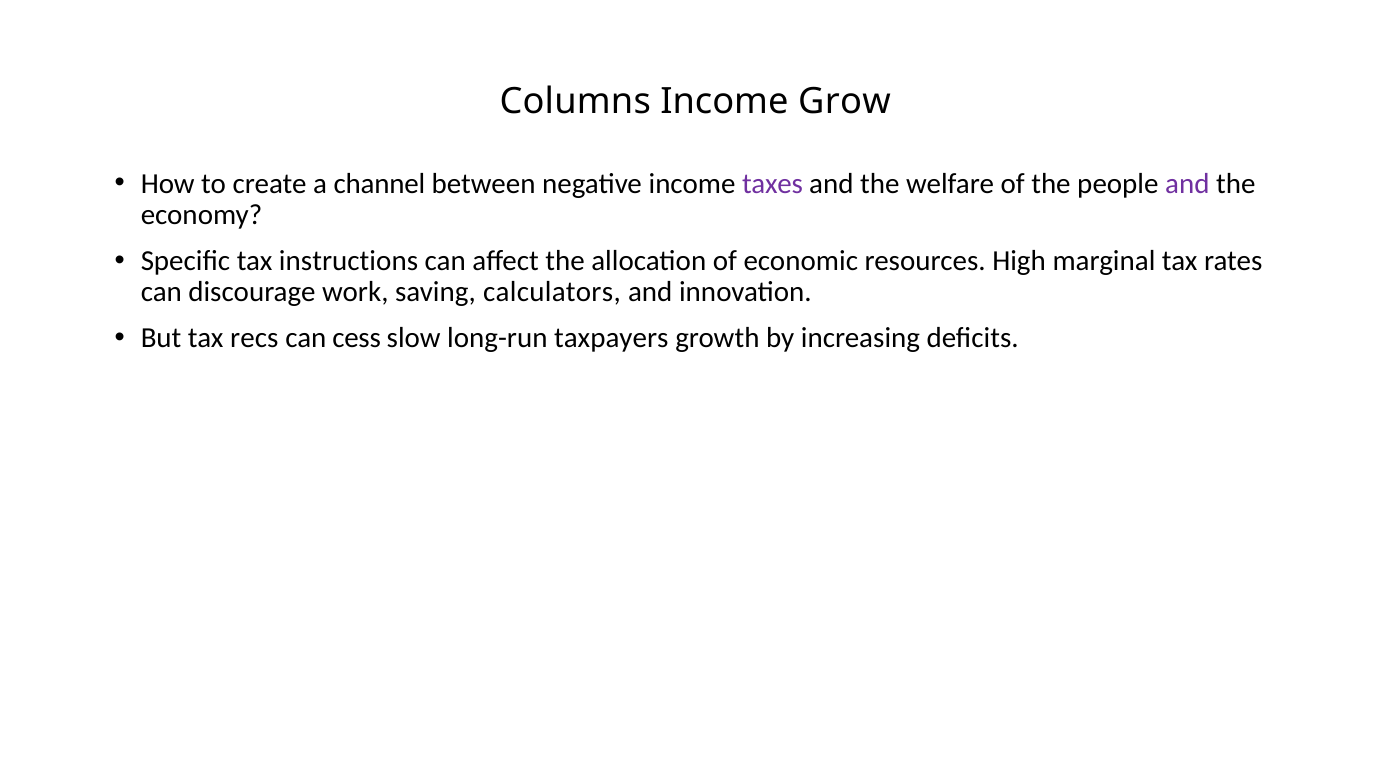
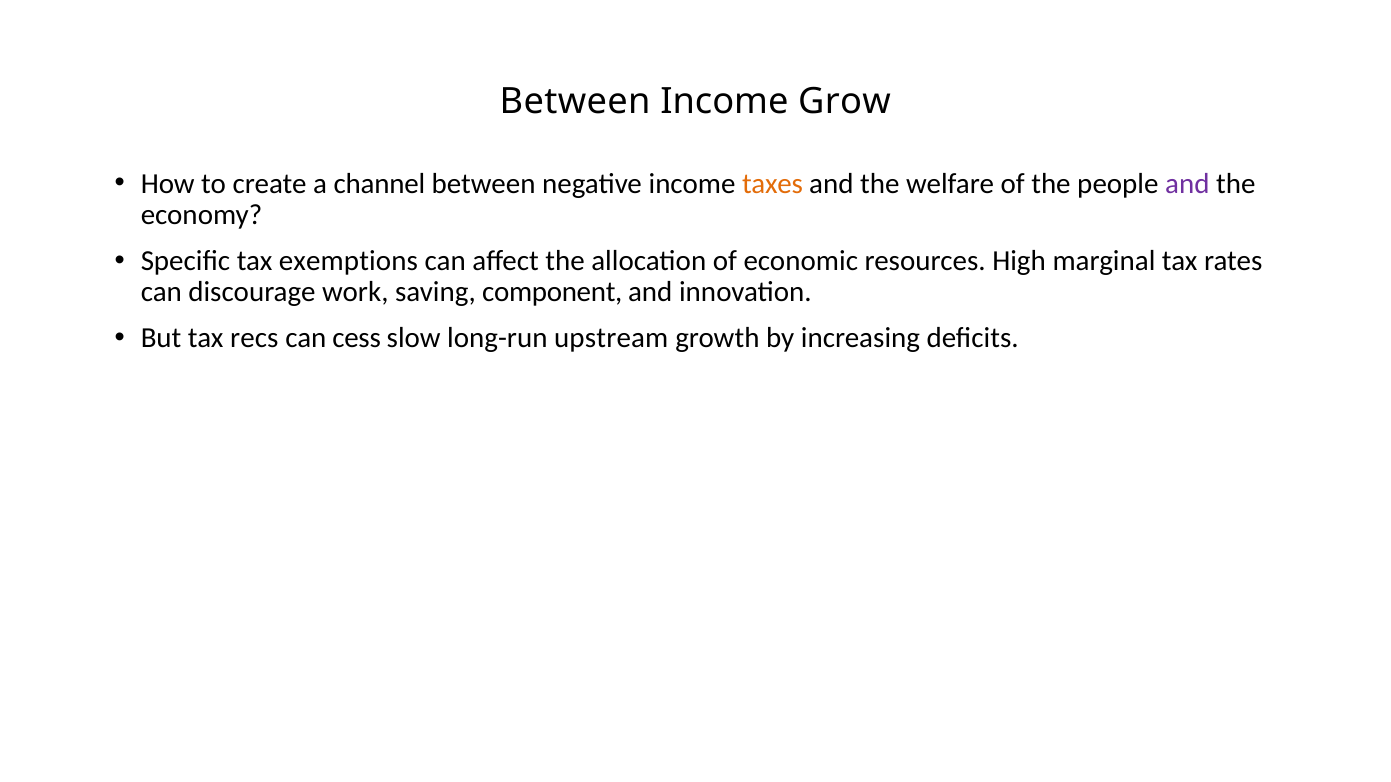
Columns at (575, 101): Columns -> Between
taxes colour: purple -> orange
instructions: instructions -> exemptions
calculators: calculators -> component
taxpayers: taxpayers -> upstream
